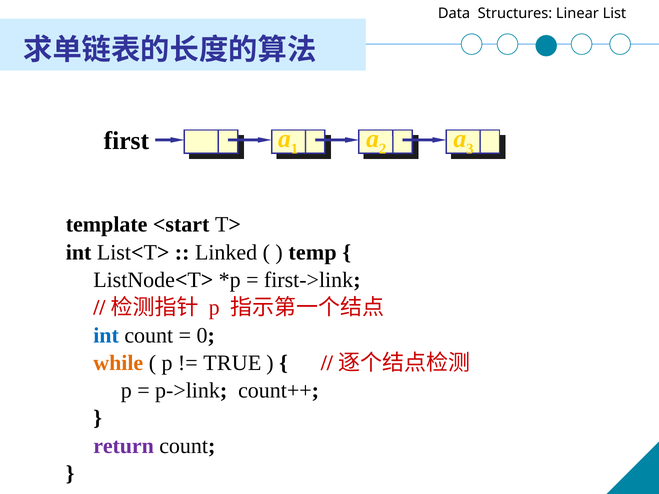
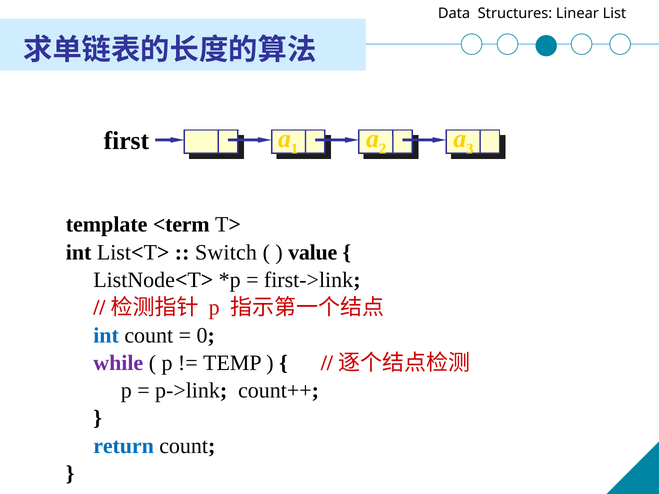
<start: <start -> <term
Linked: Linked -> Switch
temp: temp -> value
while colour: orange -> purple
TRUE: TRUE -> TEMP
return colour: purple -> blue
